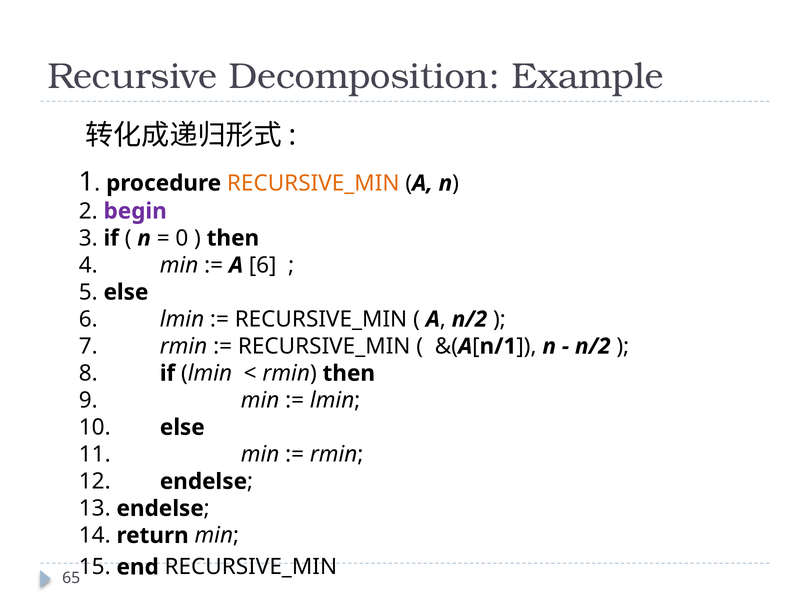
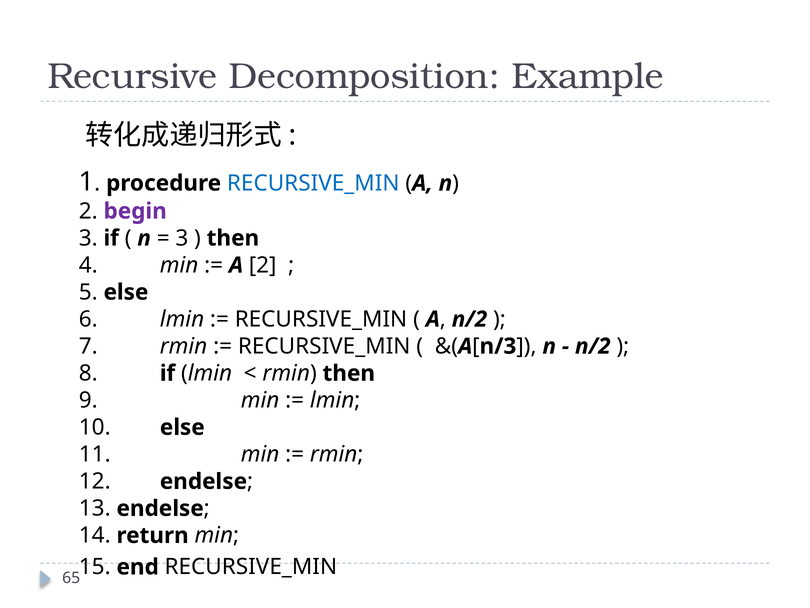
RECURSIVE_MIN at (313, 183) colour: orange -> blue
0 at (182, 238): 0 -> 3
A 6: 6 -> 2
n/1: n/1 -> n/3
